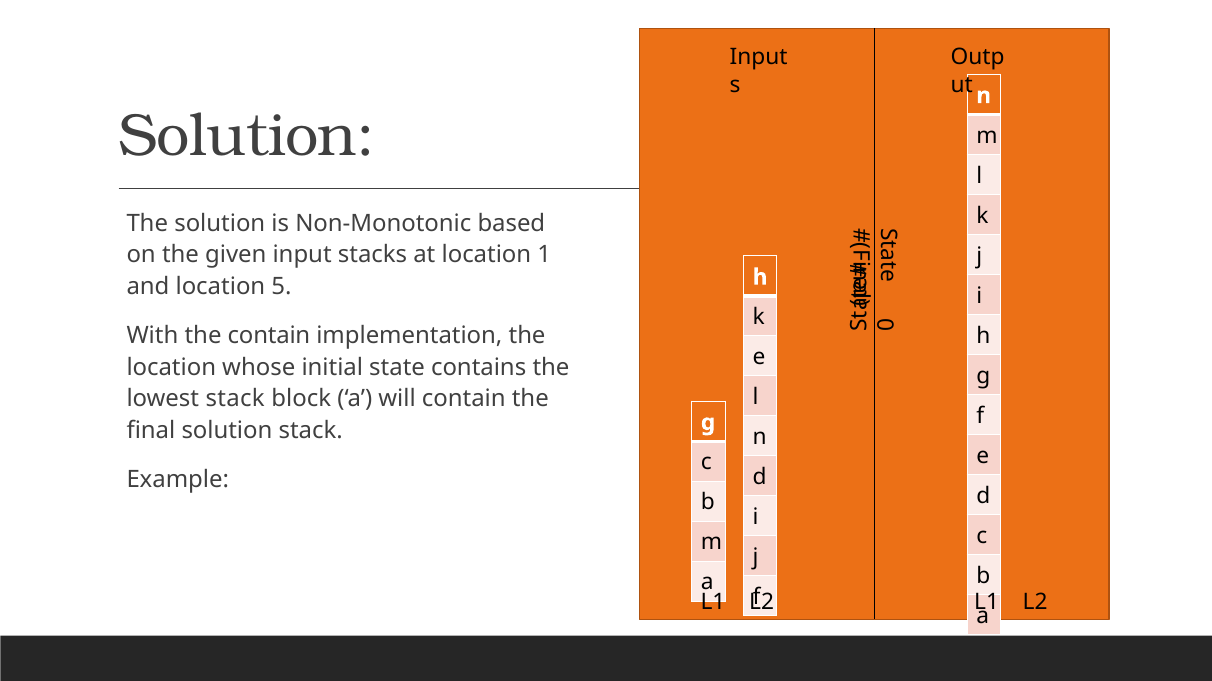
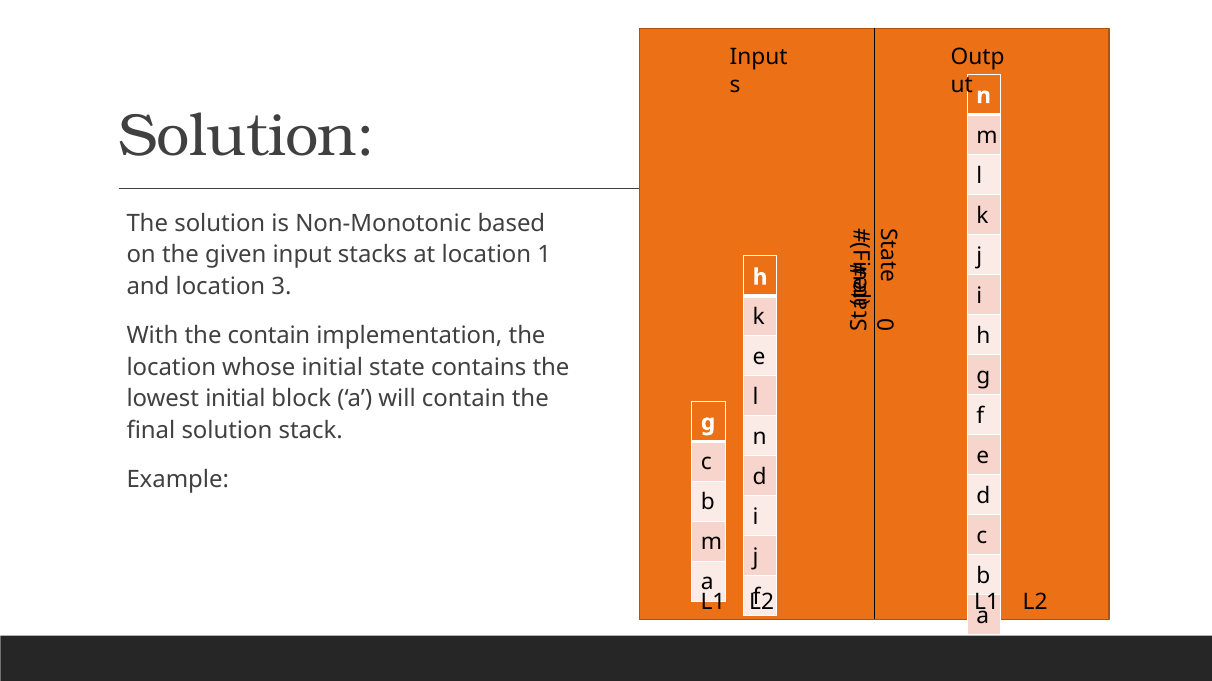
5: 5 -> 3
lowest stack: stack -> initial
